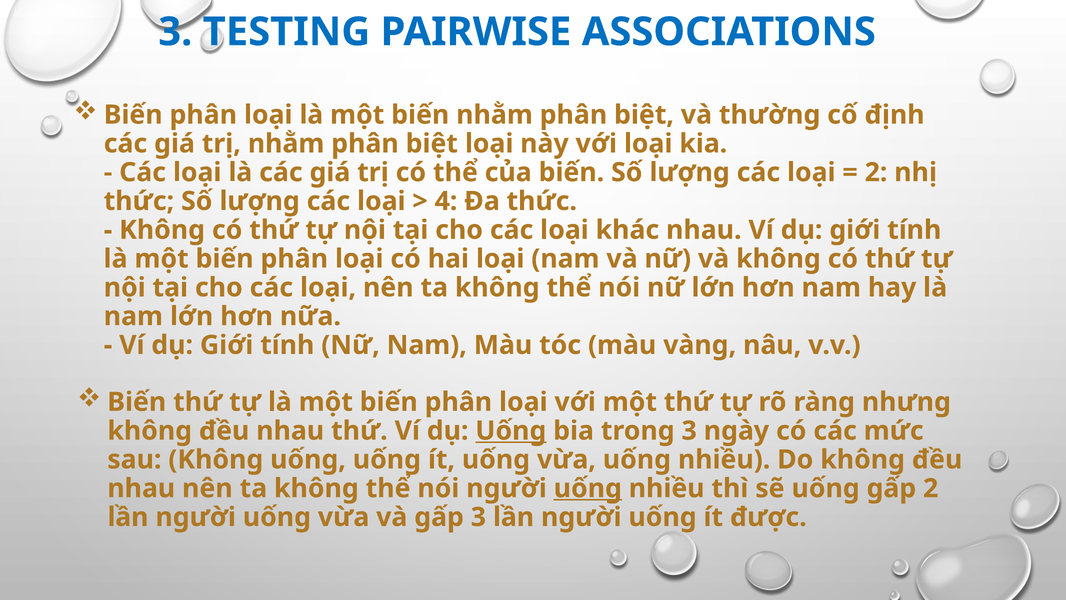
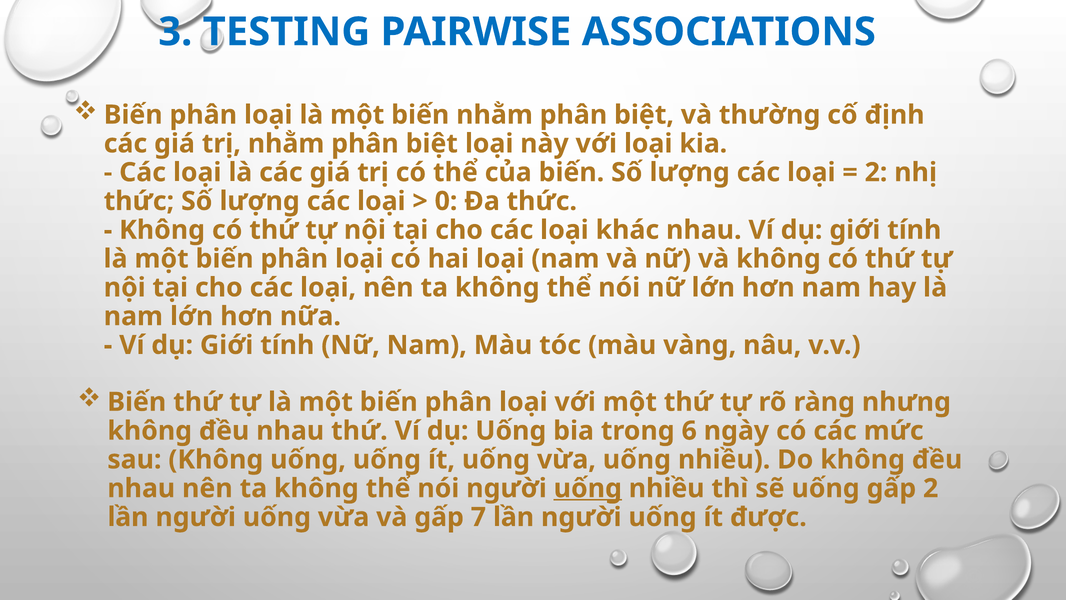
4: 4 -> 0
Uống at (511, 431) underline: present -> none
trong 3: 3 -> 6
gấp 3: 3 -> 7
